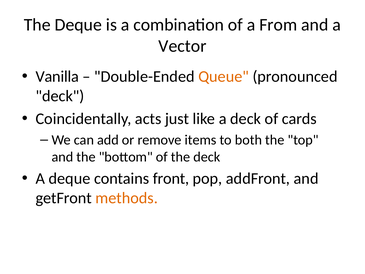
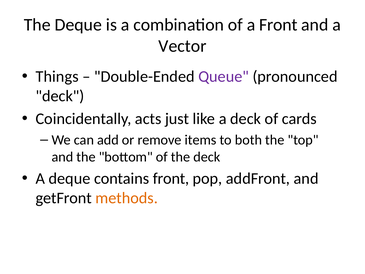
a From: From -> Front
Vanilla: Vanilla -> Things
Queue colour: orange -> purple
